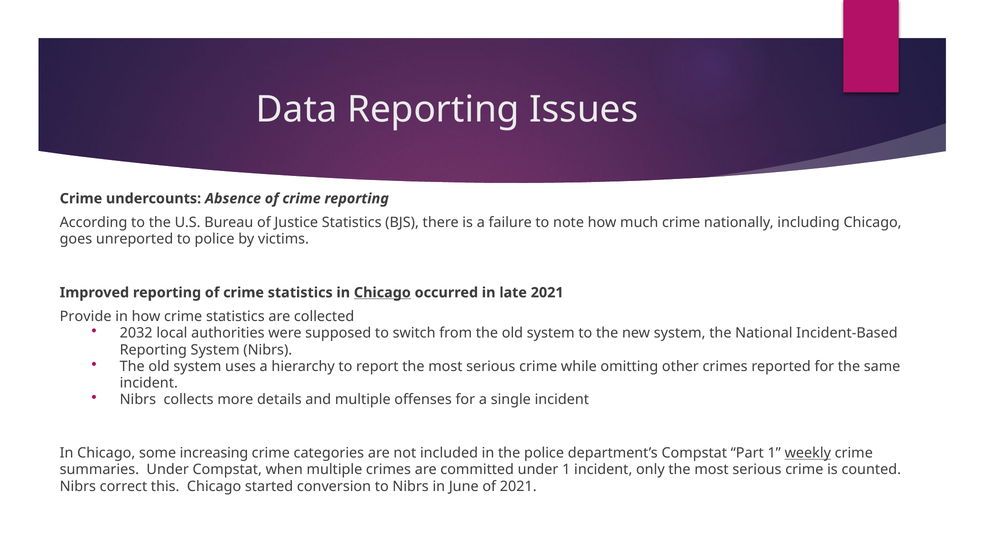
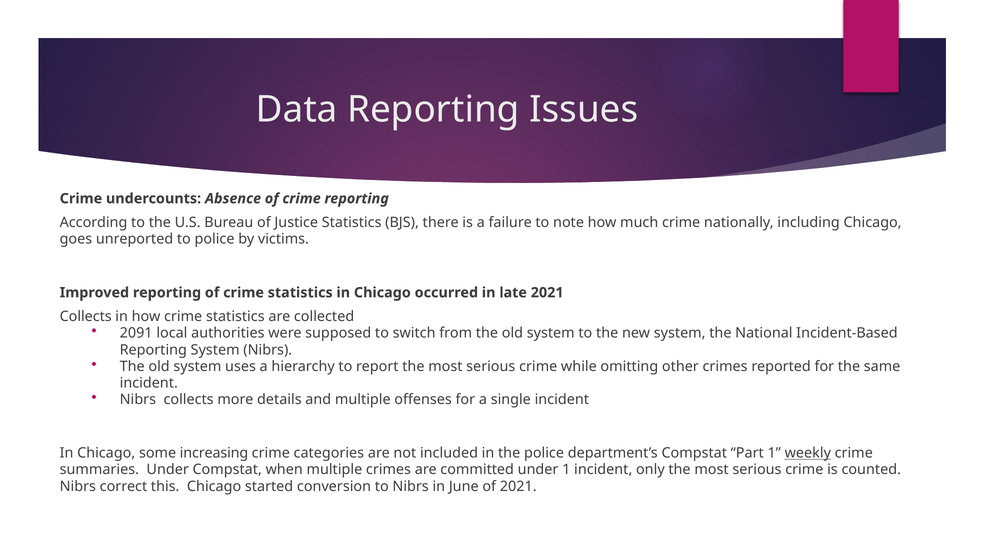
Chicago at (382, 293) underline: present -> none
Provide at (86, 317): Provide -> Collects
2032: 2032 -> 2091
